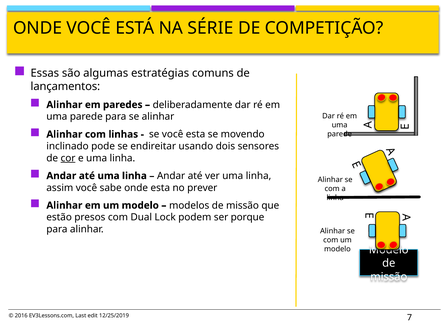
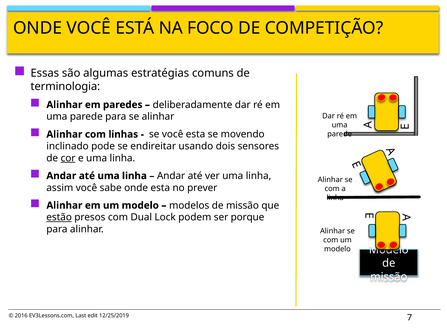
SÉRIE: SÉRIE -> FOCO
lançamentos: lançamentos -> terminologia
estão underline: none -> present
